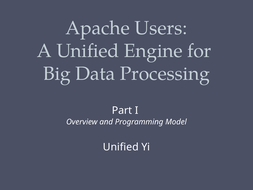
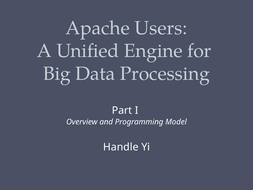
Unified at (121, 147): Unified -> Handle
